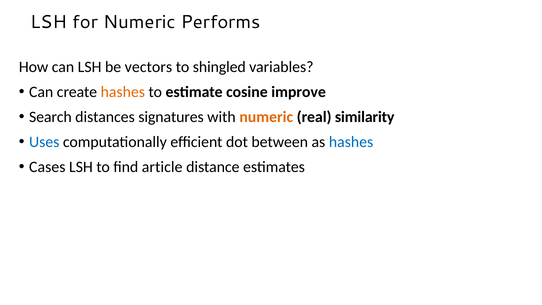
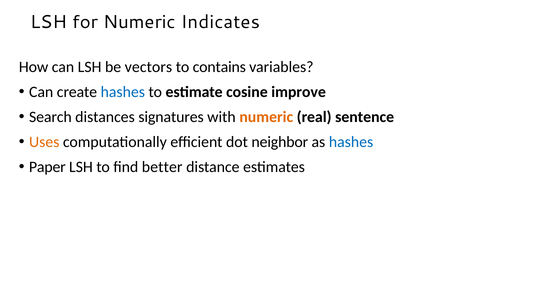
Performs: Performs -> Indicates
shingled: shingled -> contains
hashes at (123, 92) colour: orange -> blue
similarity: similarity -> sentence
Uses colour: blue -> orange
between: between -> neighbor
Cases: Cases -> Paper
article: article -> better
